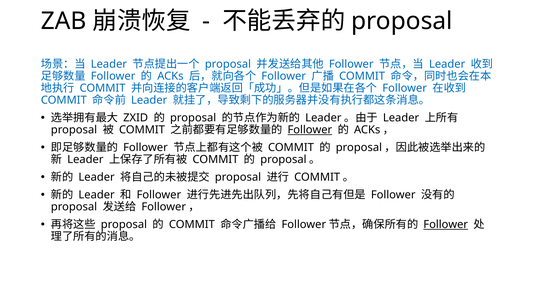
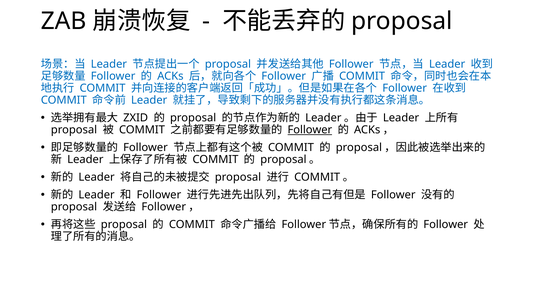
Follower at (446, 225) underline: present -> none
